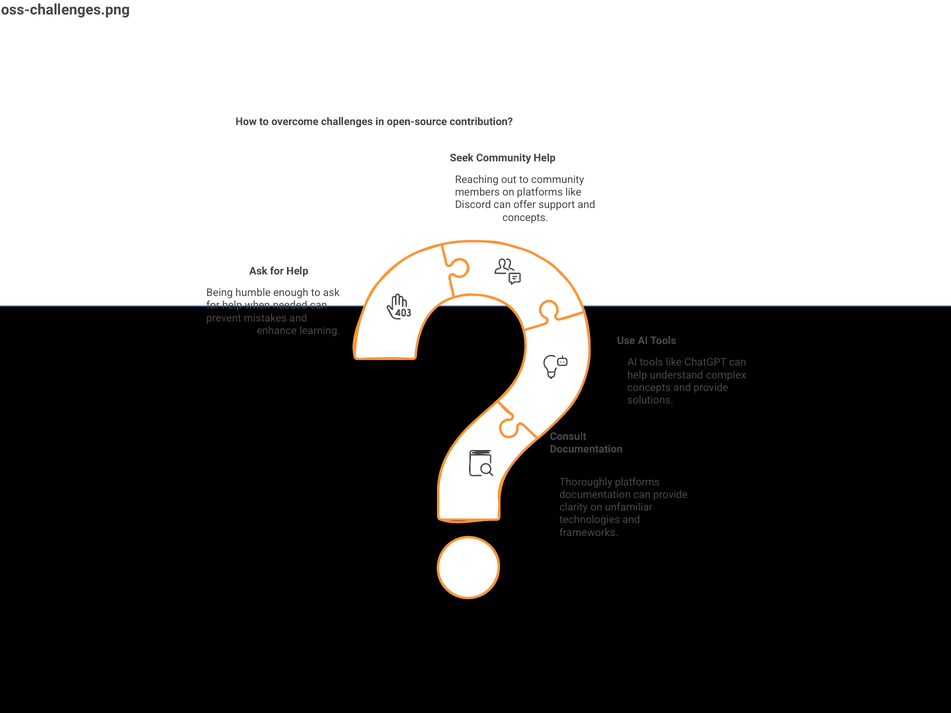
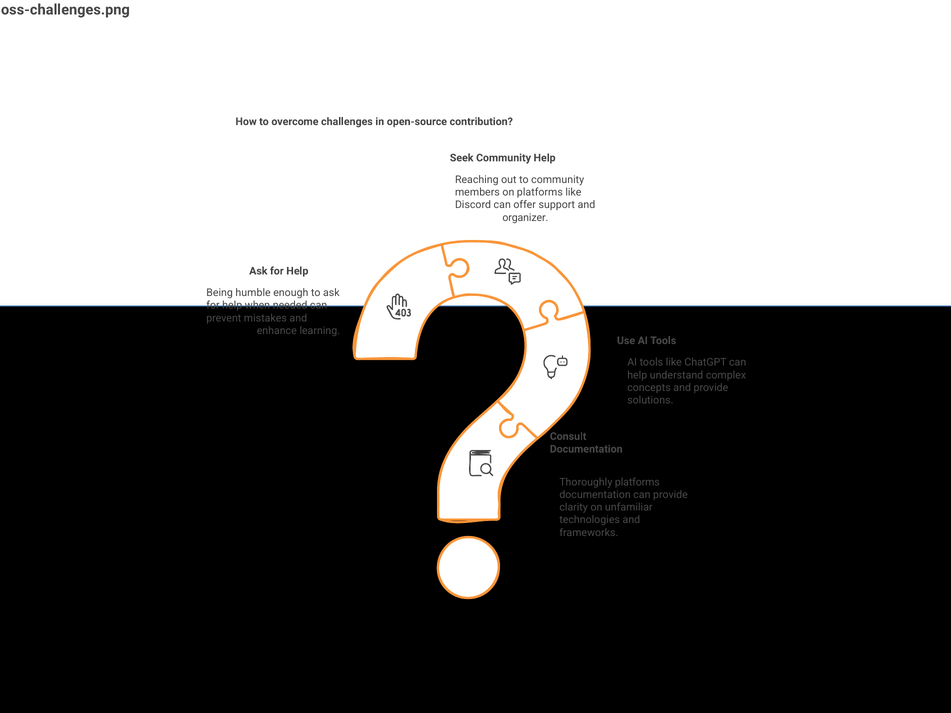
concepts at (525, 218): concepts -> organizer
